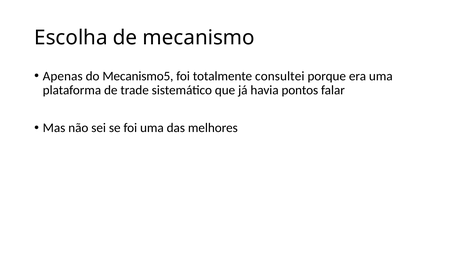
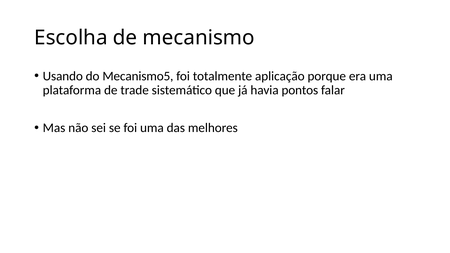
Apenas: Apenas -> Usando
consultei: consultei -> aplicação
